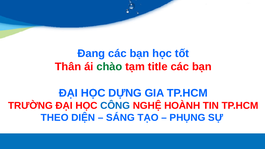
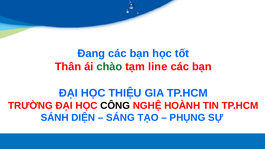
title: title -> line
DỰNG: DỰNG -> THIỆU
CÔNG colour: blue -> black
THEO: THEO -> SÁNH
